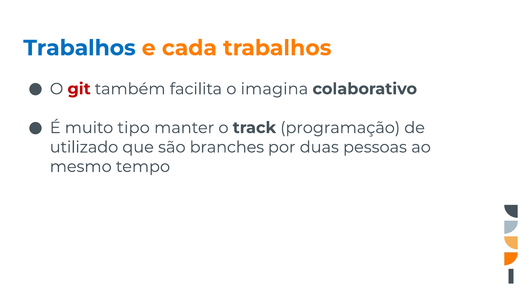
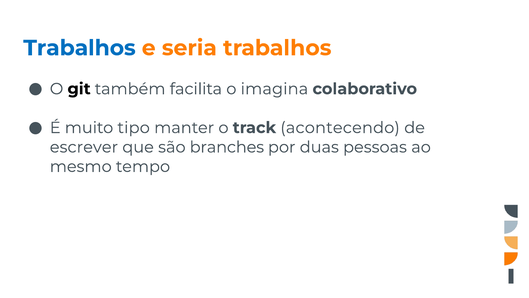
cada: cada -> seria
git colour: red -> black
programação: programação -> acontecendo
utilizado: utilizado -> escrever
